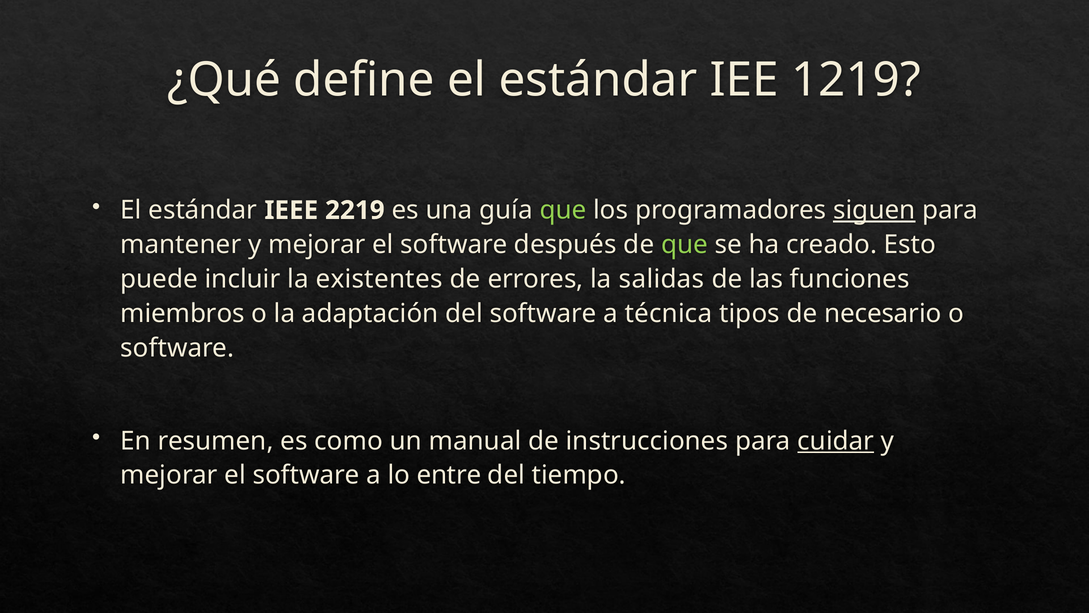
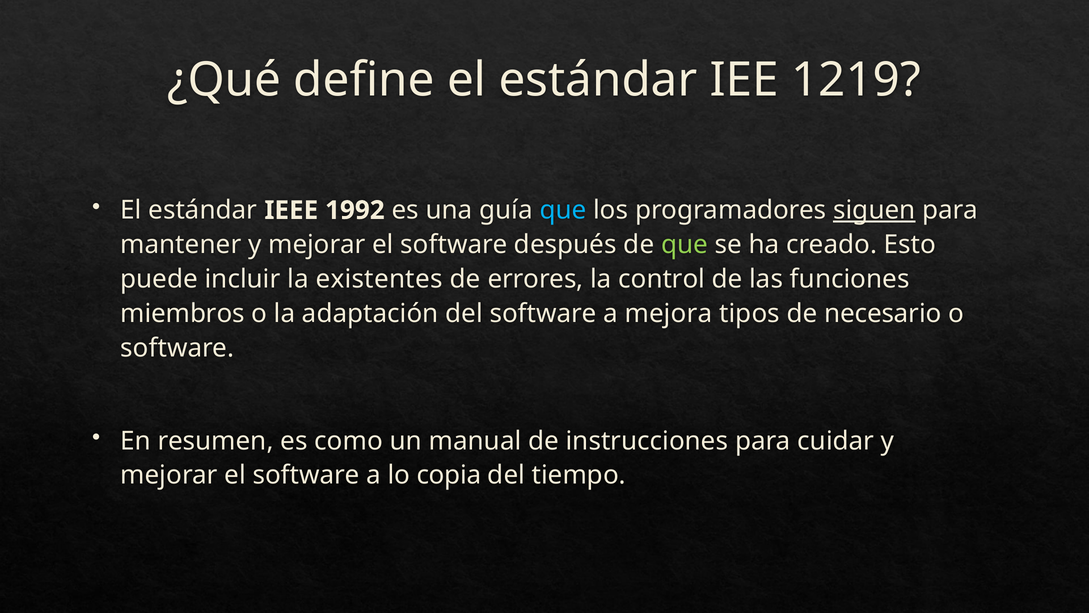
2219: 2219 -> 1992
que at (563, 210) colour: light green -> light blue
salidas: salidas -> control
técnica: técnica -> mejora
cuidar underline: present -> none
entre: entre -> copia
